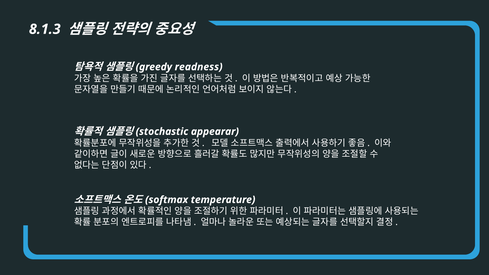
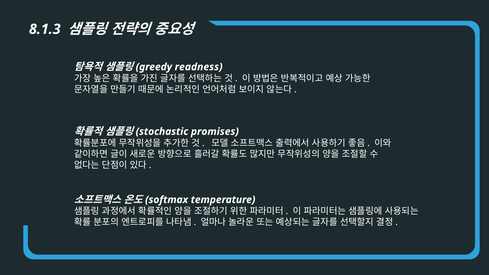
appearar: appearar -> promises
